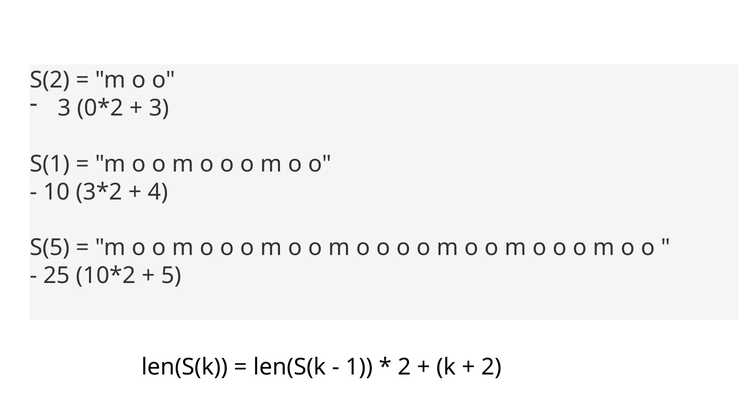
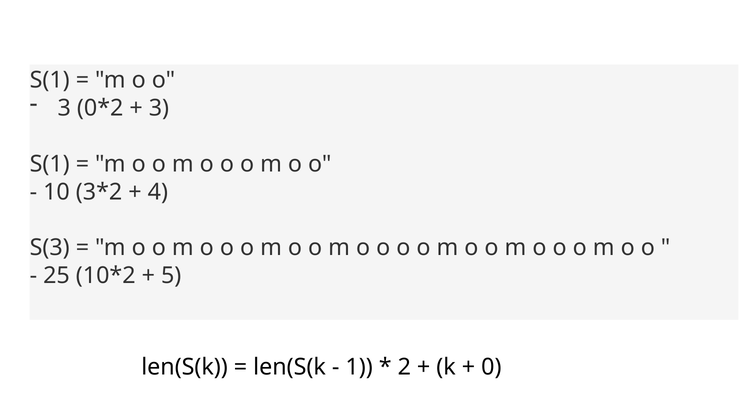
S(2 at (50, 80): S(2 -> S(1
S(5: S(5 -> S(3
2 at (491, 367): 2 -> 0
